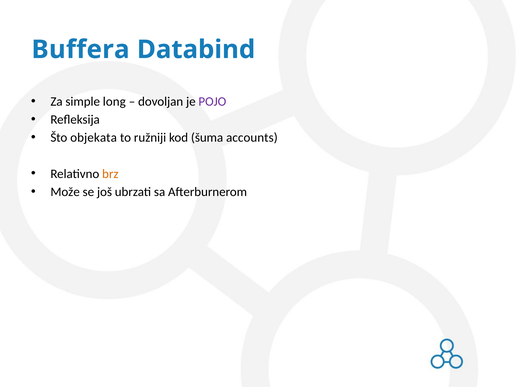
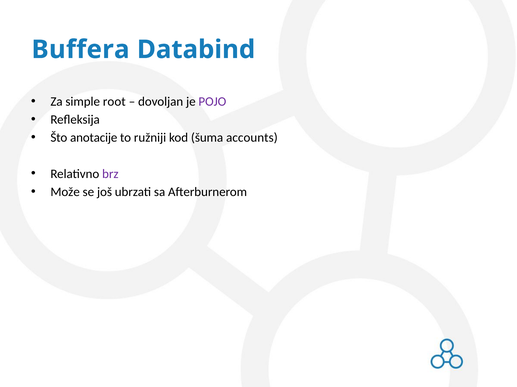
long: long -> root
objekata: objekata -> anotacije
brz colour: orange -> purple
